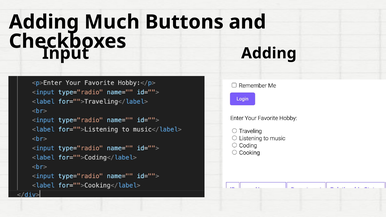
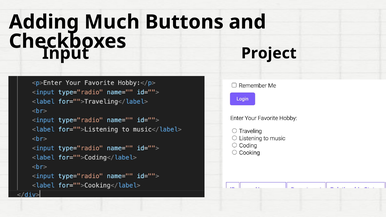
Adding at (269, 53): Adding -> Project
